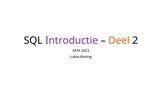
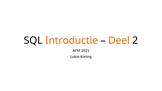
Introductie colour: purple -> orange
